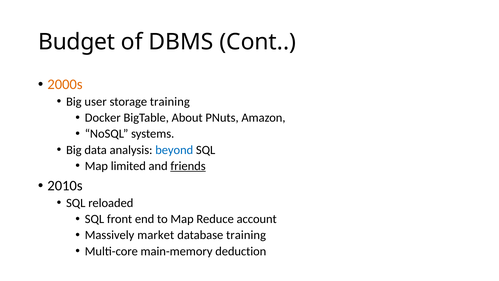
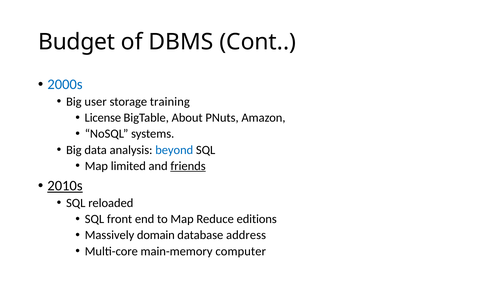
2000s colour: orange -> blue
Docker: Docker -> License
2010s underline: none -> present
account: account -> editions
market: market -> domain
database training: training -> address
deduction: deduction -> computer
